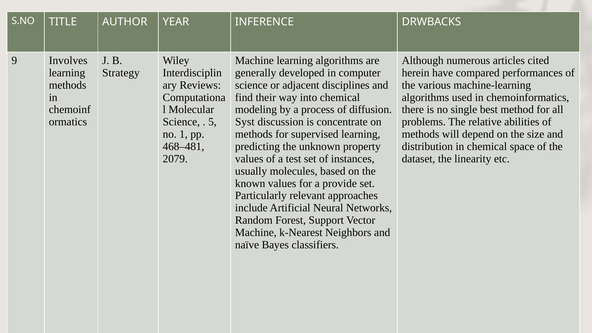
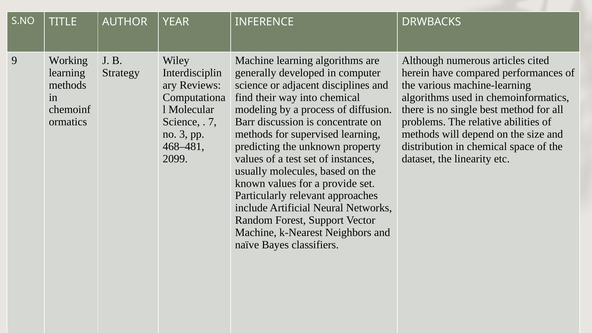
Involves: Involves -> Working
5: 5 -> 7
Syst: Syst -> Barr
1: 1 -> 3
2079: 2079 -> 2099
